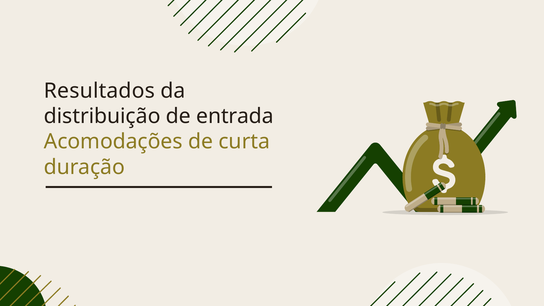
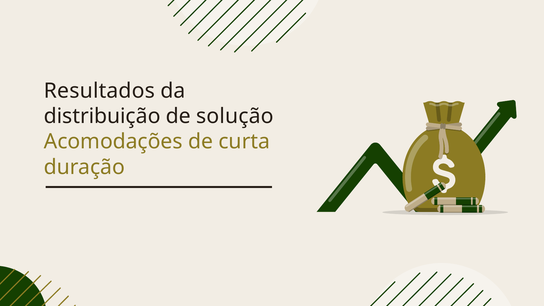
entrada: entrada -> solução
